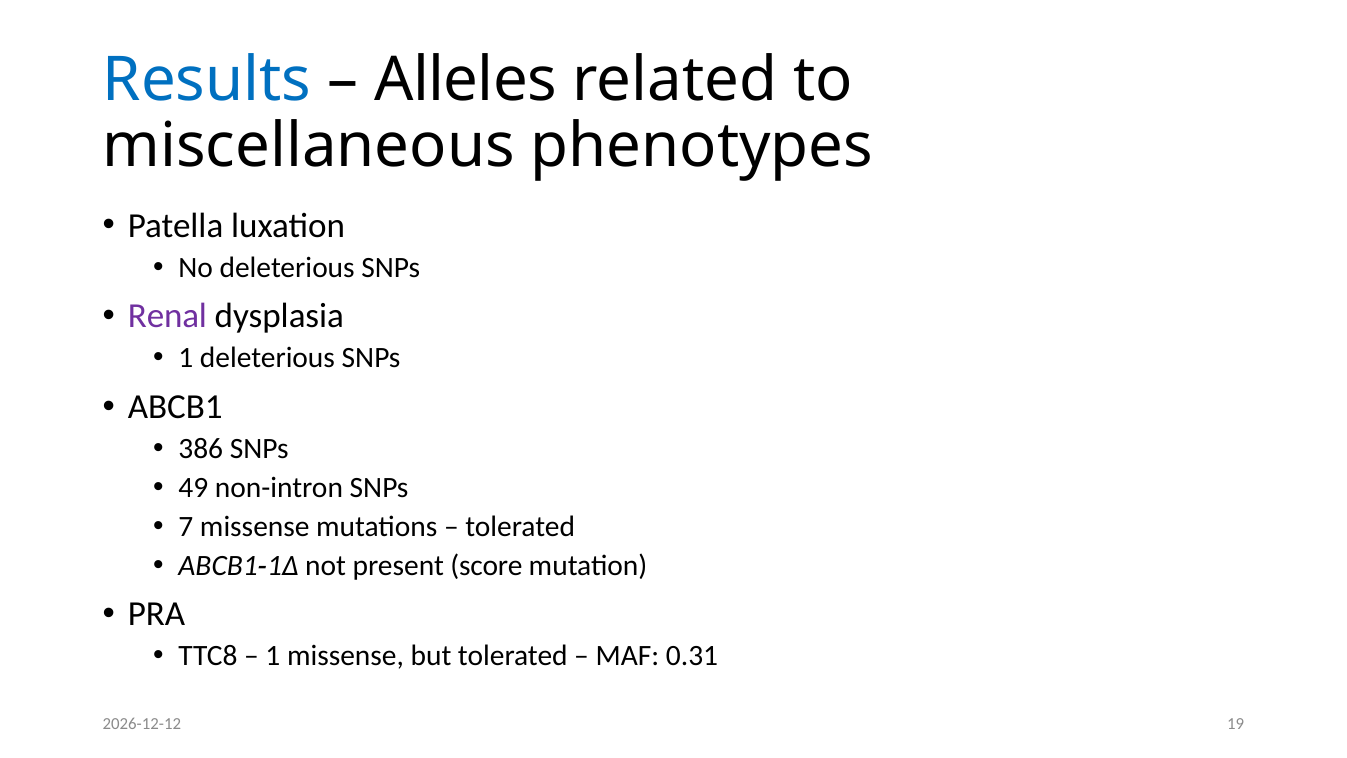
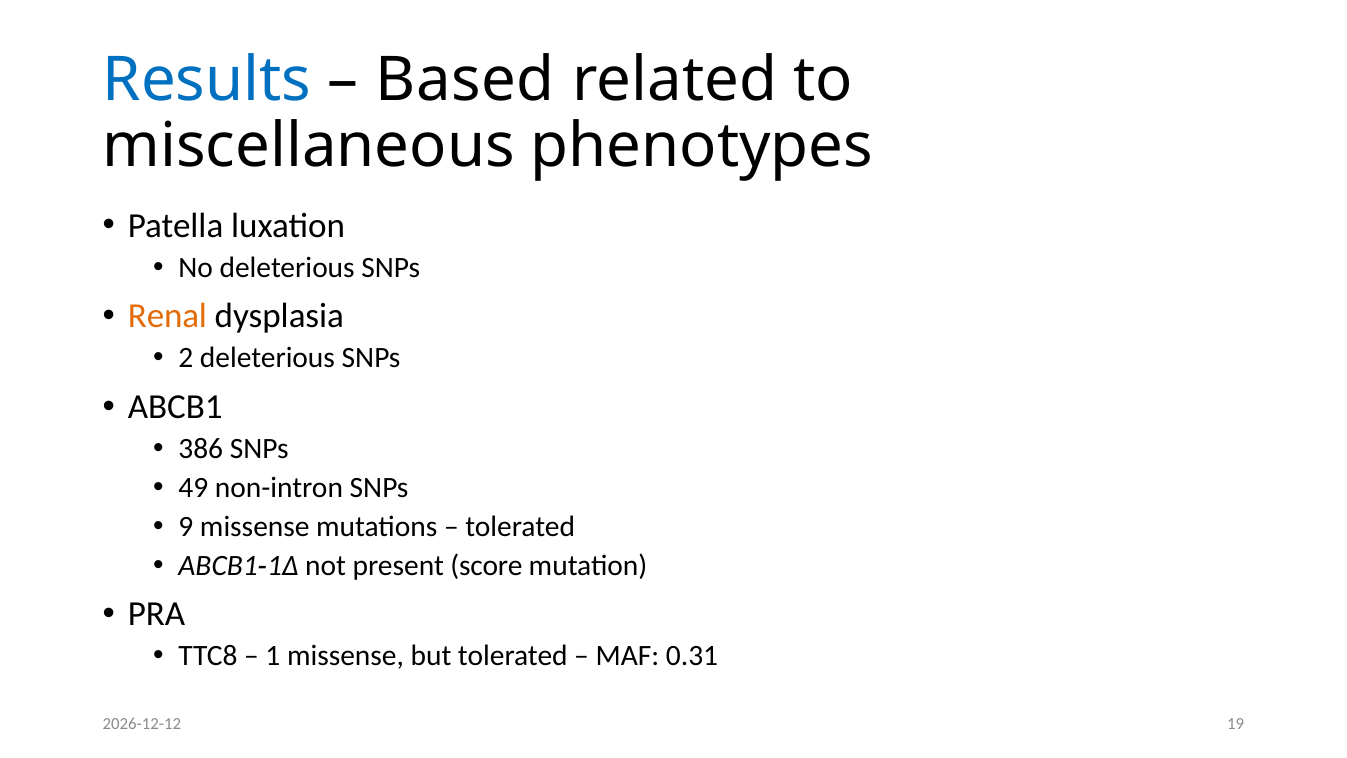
Alleles: Alleles -> Based
Renal colour: purple -> orange
1 at (186, 358): 1 -> 2
7: 7 -> 9
